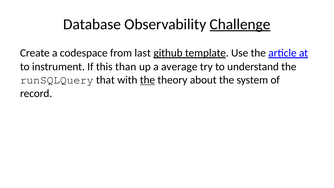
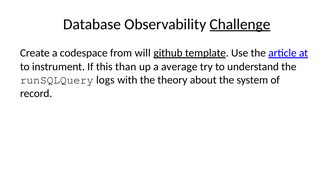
last: last -> will
that: that -> logs
the at (147, 80) underline: present -> none
